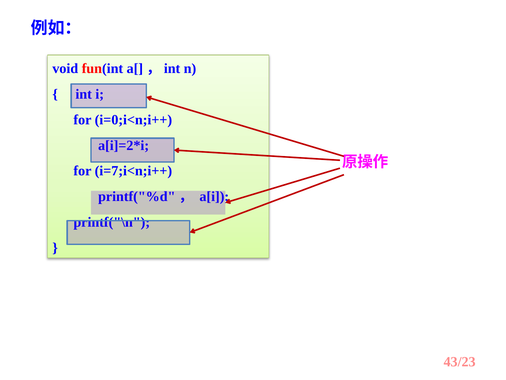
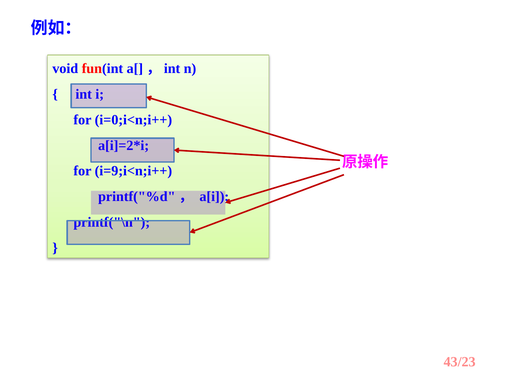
i=7;i<n;i++: i=7;i<n;i++ -> i=9;i<n;i++
